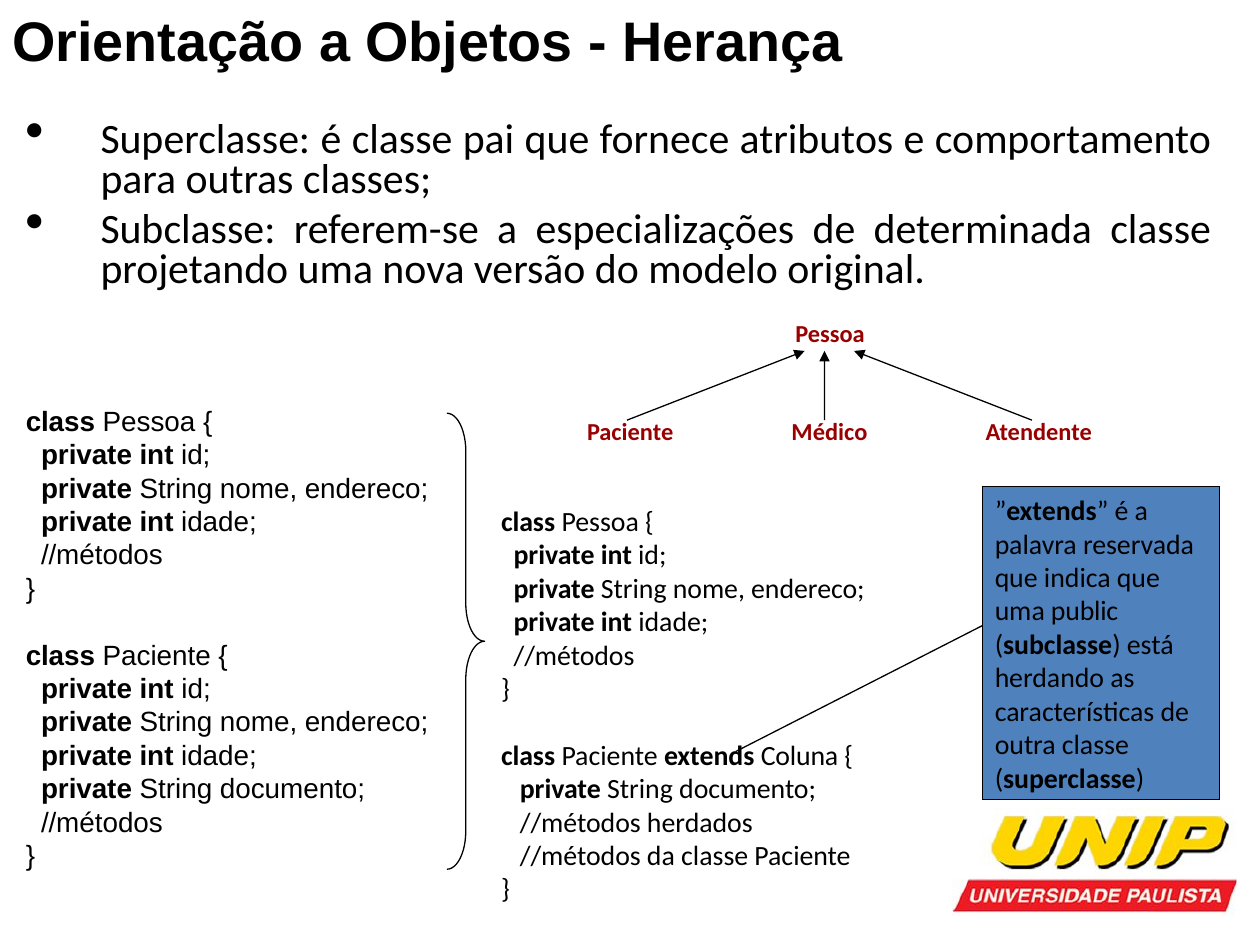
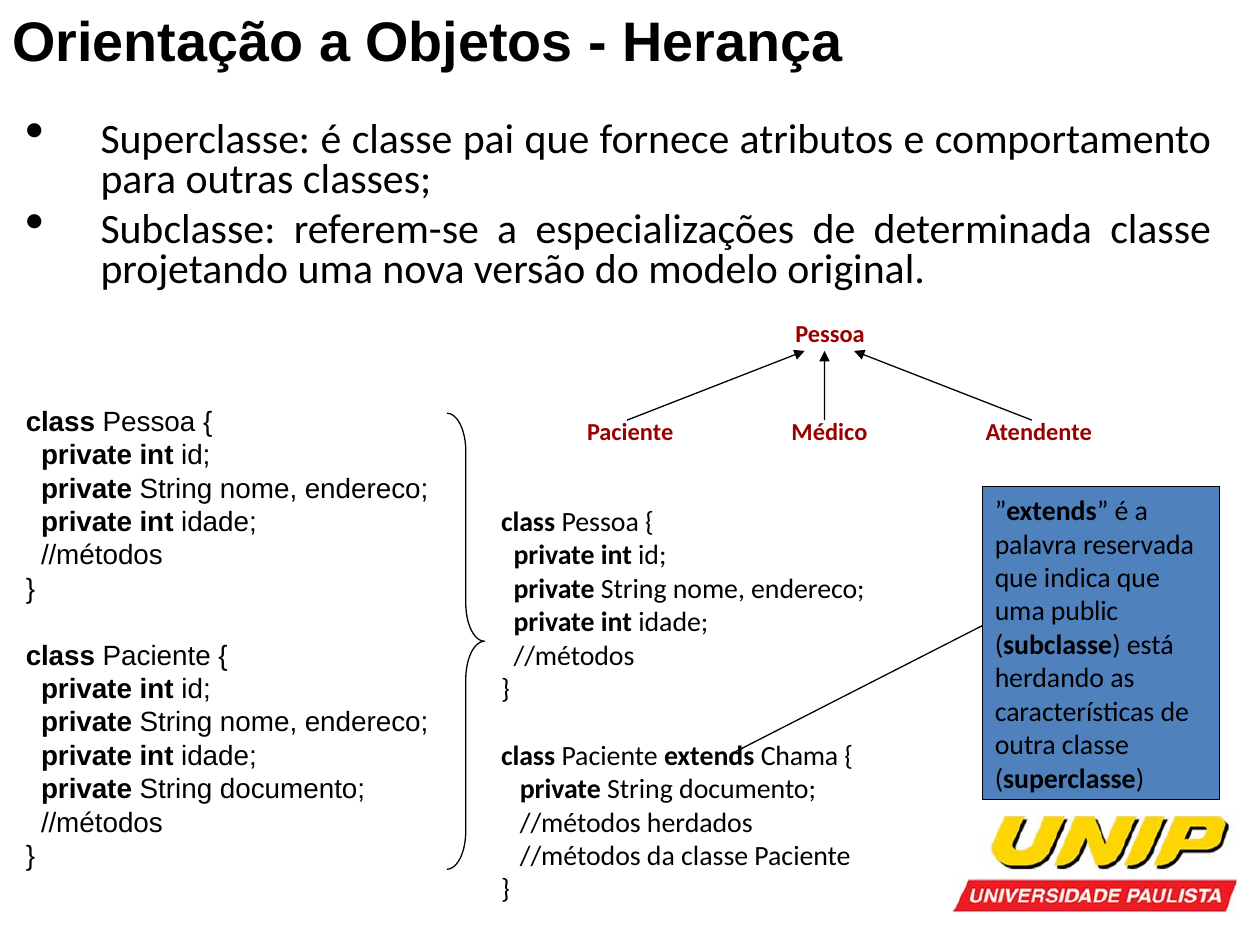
Coluna: Coluna -> Chama
